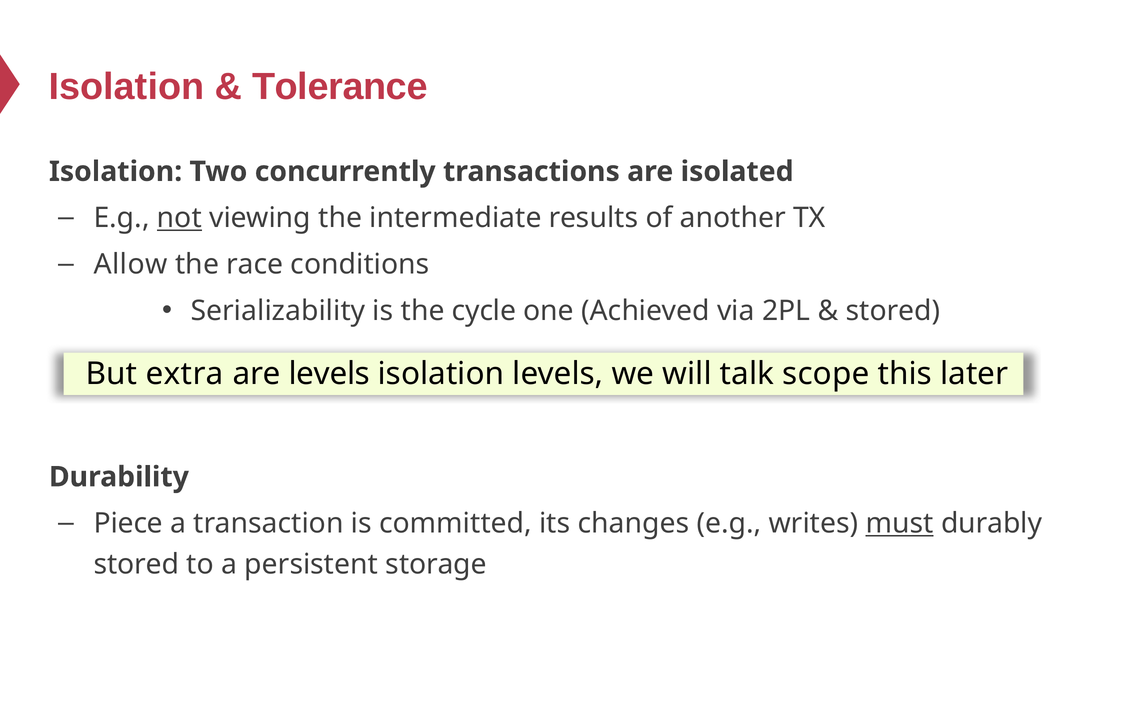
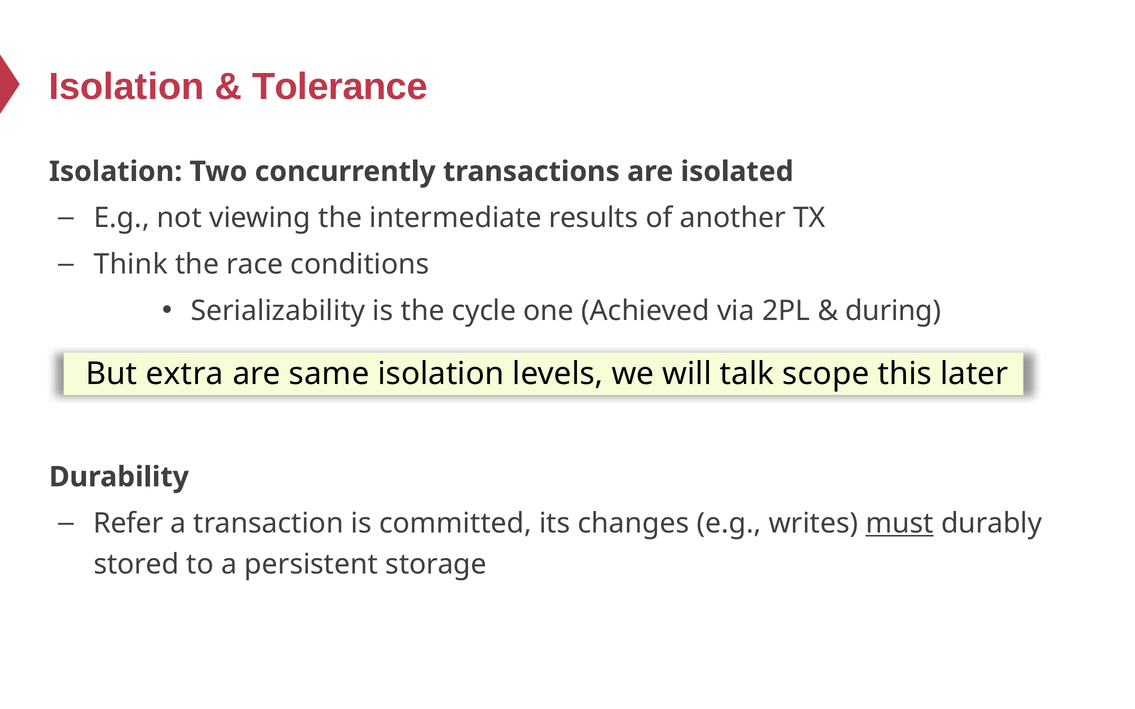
not underline: present -> none
Allow: Allow -> Think
stored at (893, 311): stored -> during
are levels: levels -> same
Piece: Piece -> Refer
